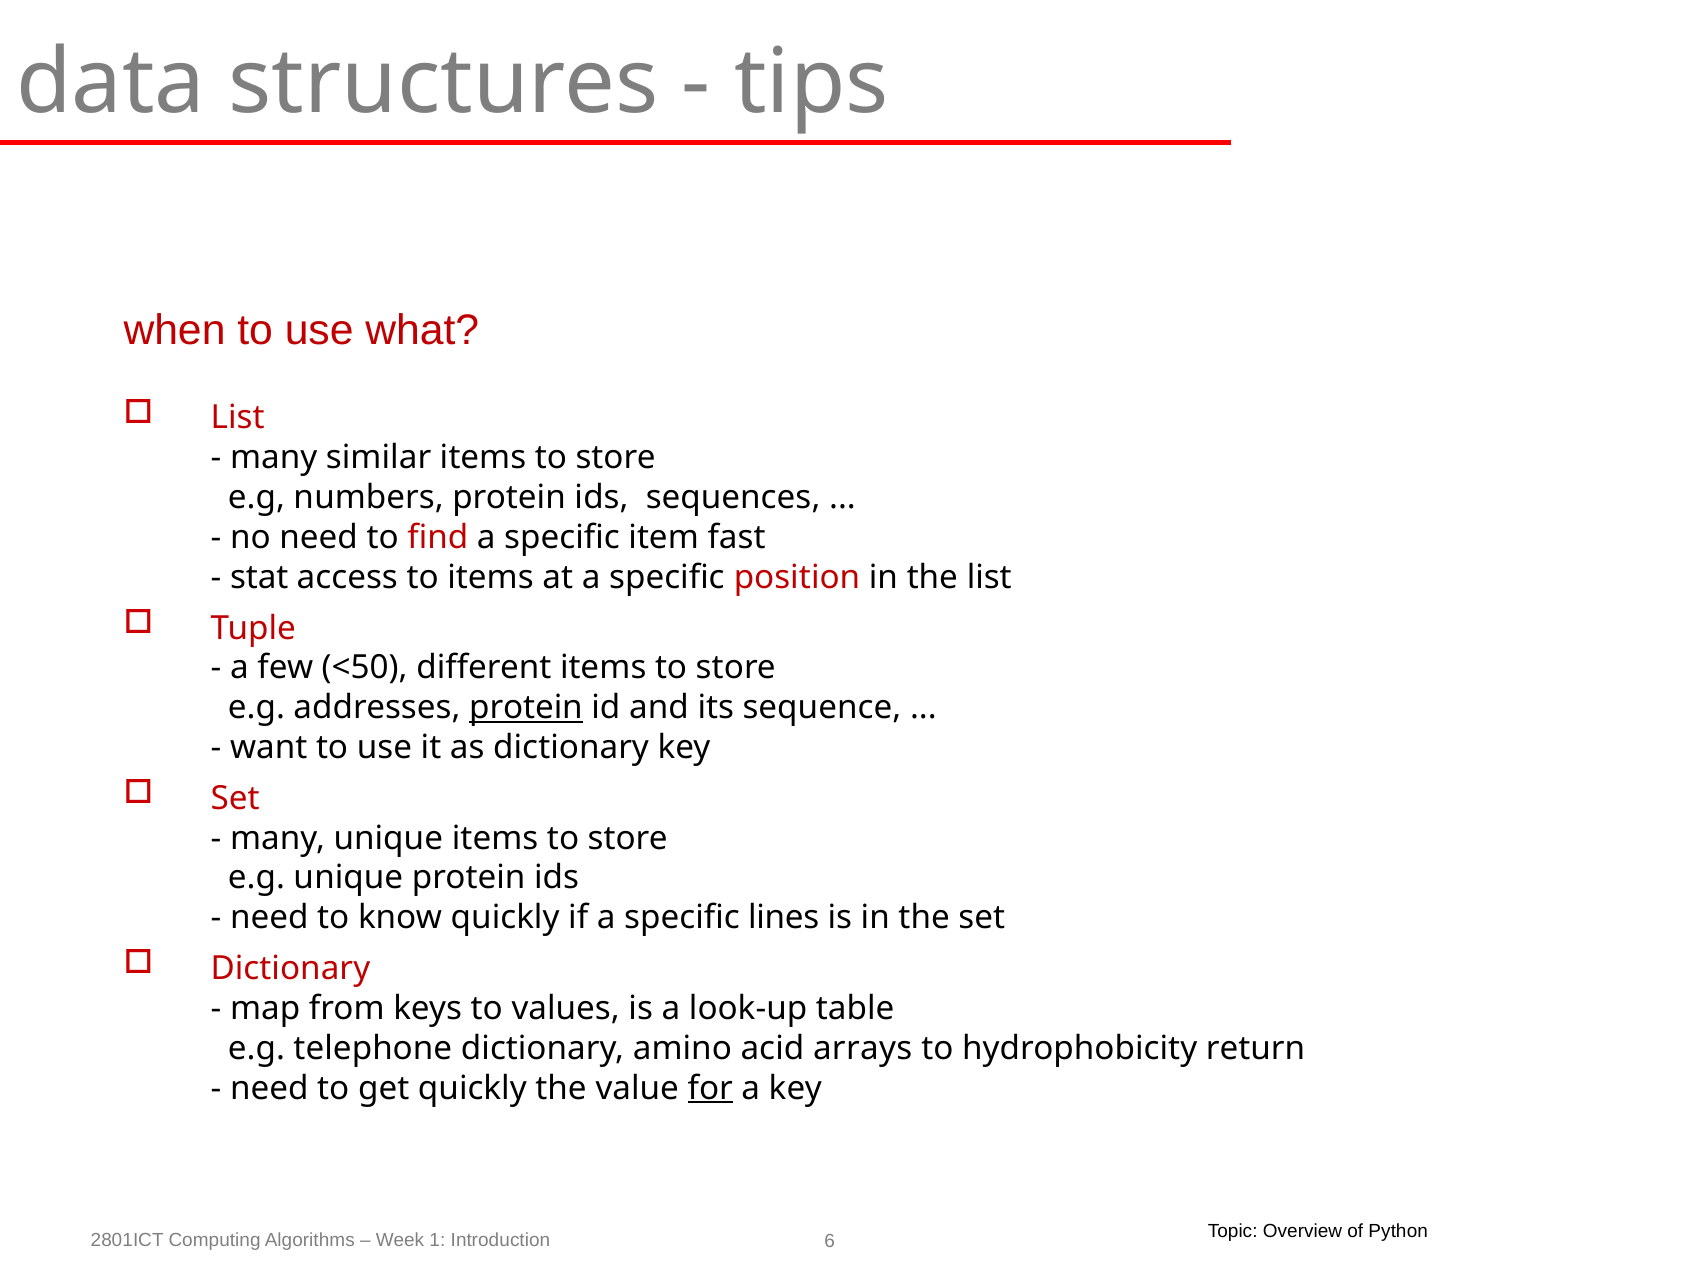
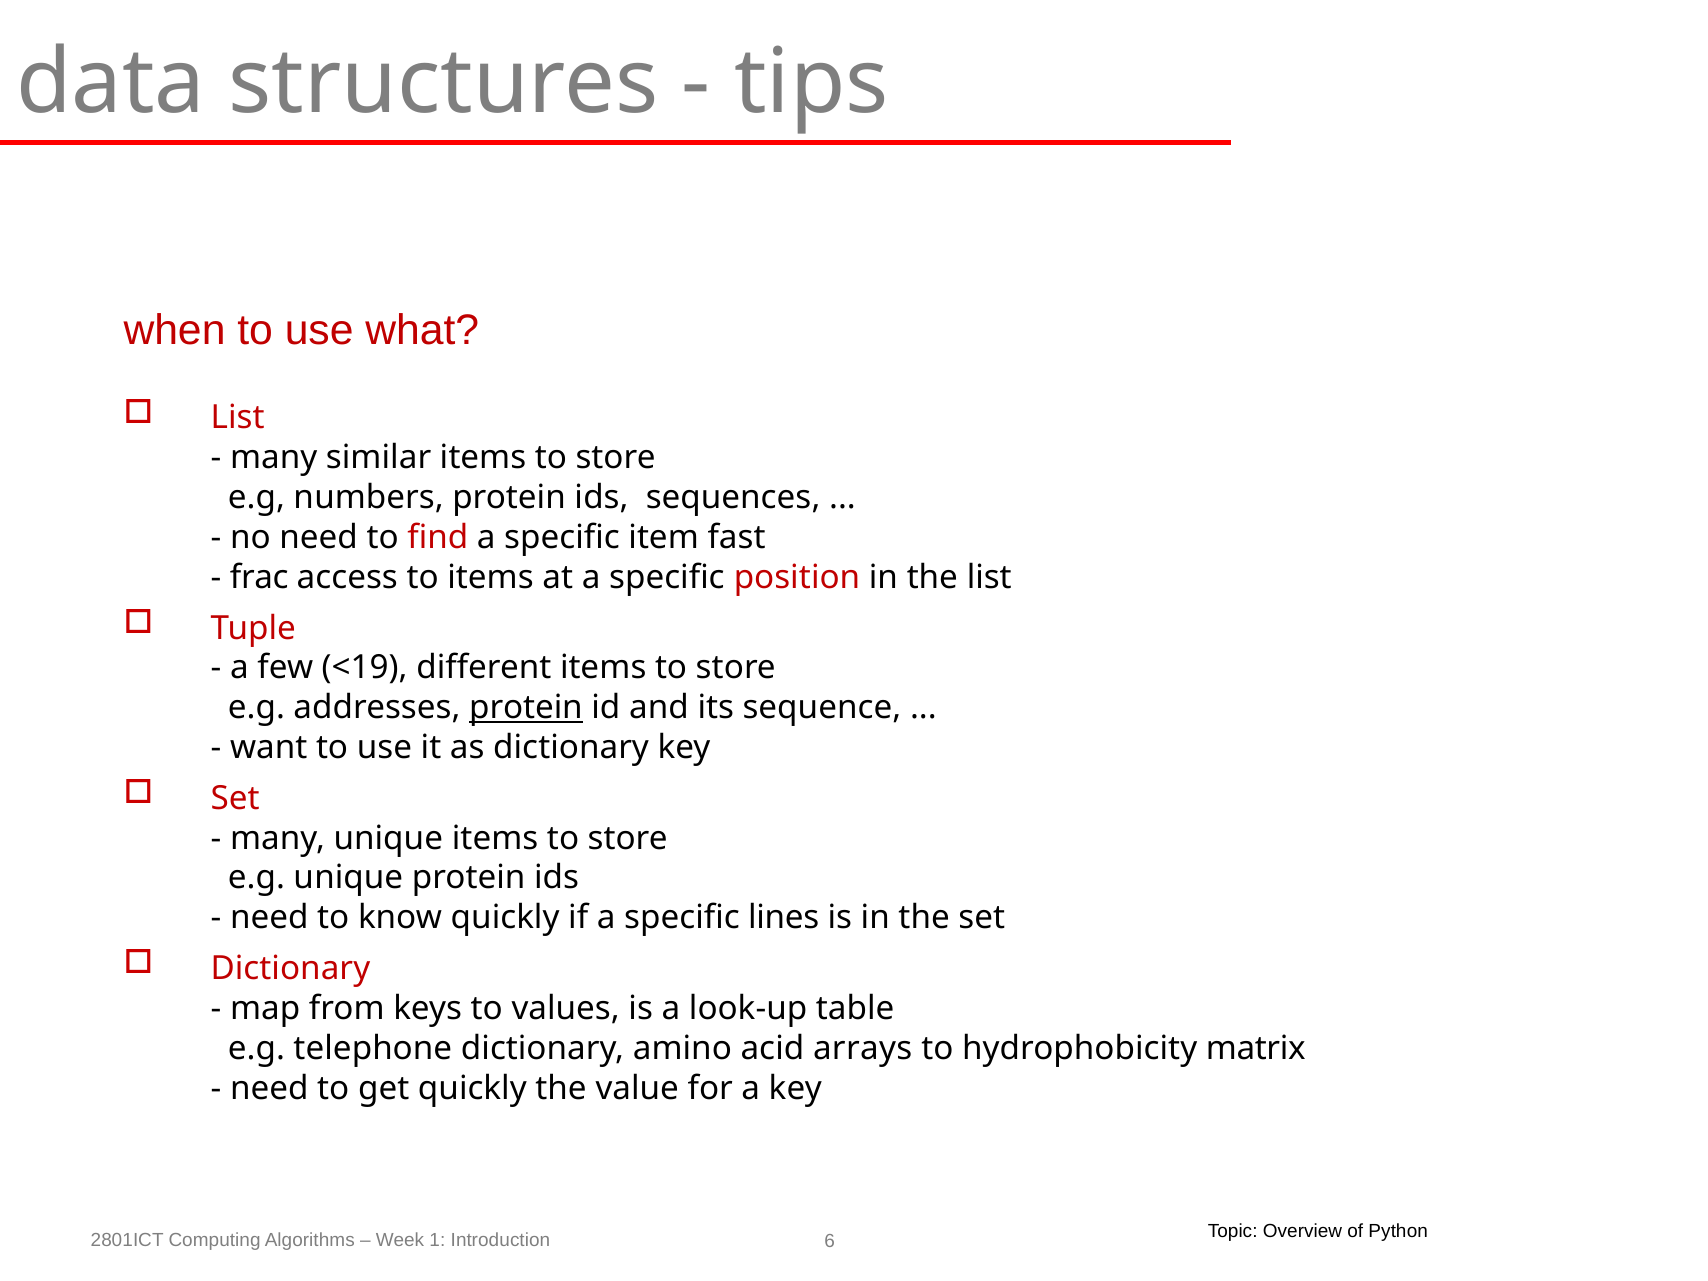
stat: stat -> frac
<50: <50 -> <19
return: return -> matrix
for underline: present -> none
